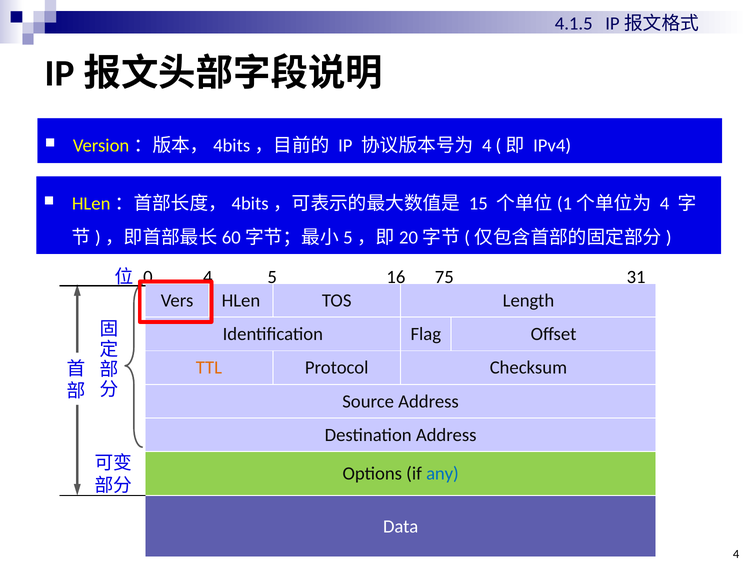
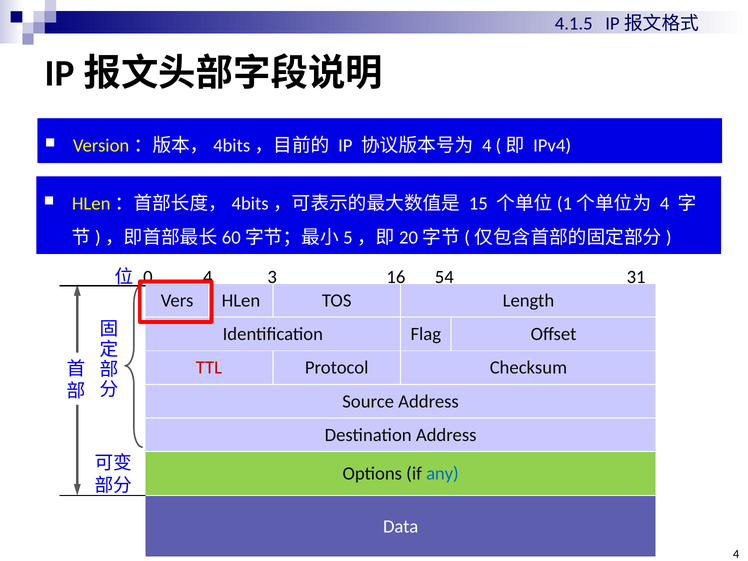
5: 5 -> 3
75: 75 -> 54
TTL colour: orange -> red
